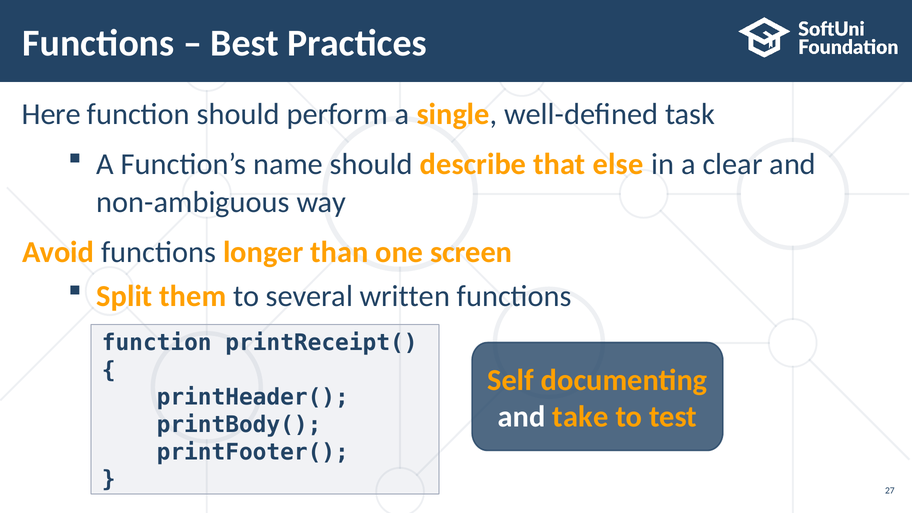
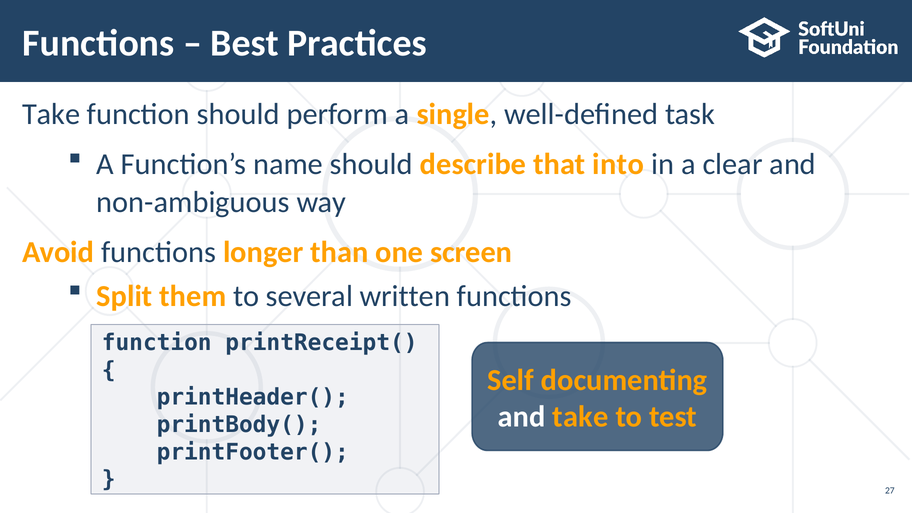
Here at (51, 114): Here -> Take
else: else -> into
